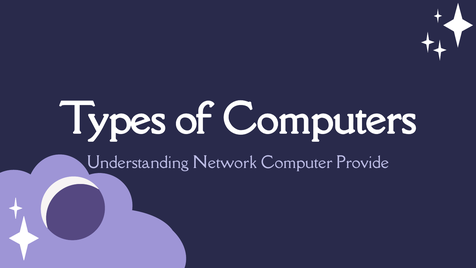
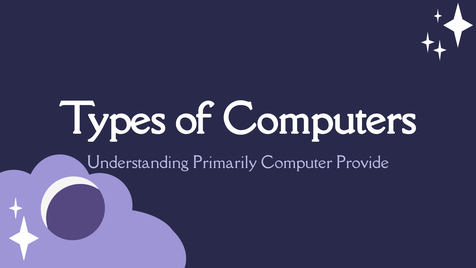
Network: Network -> Primarily
